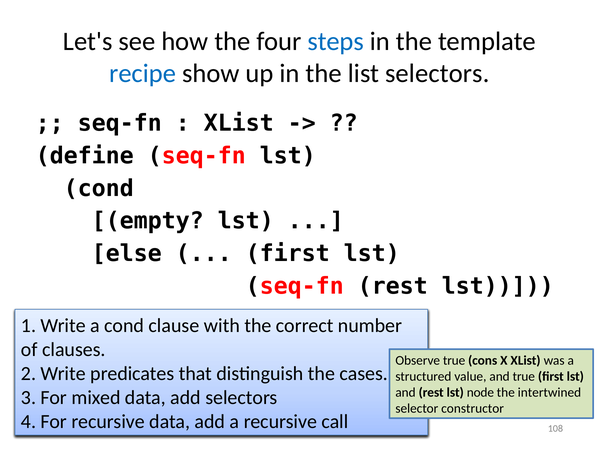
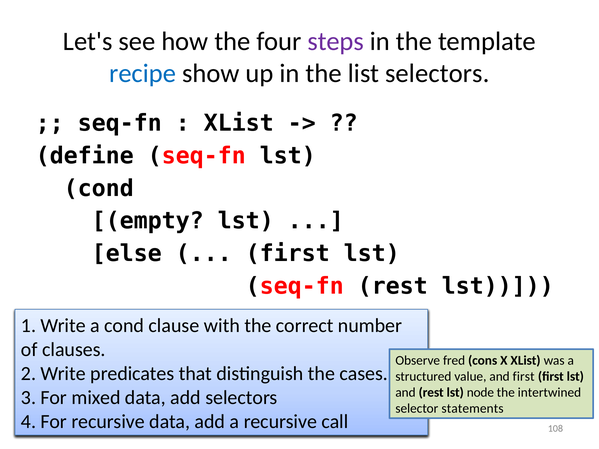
steps colour: blue -> purple
Observe true: true -> fred
and true: true -> first
constructor: constructor -> statements
